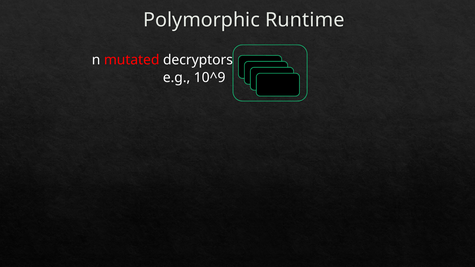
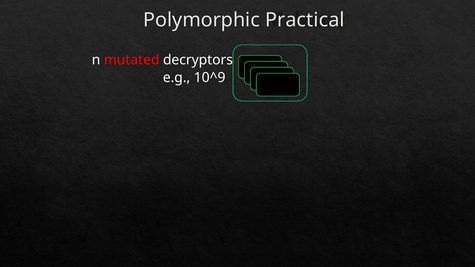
Runtime: Runtime -> Practical
